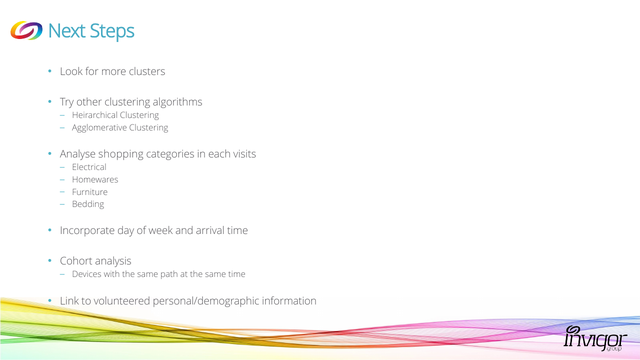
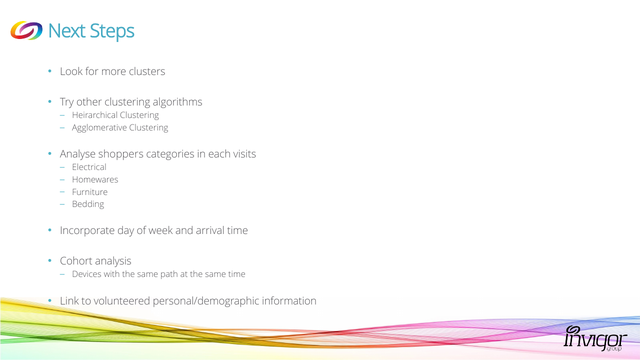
shopping: shopping -> shoppers
